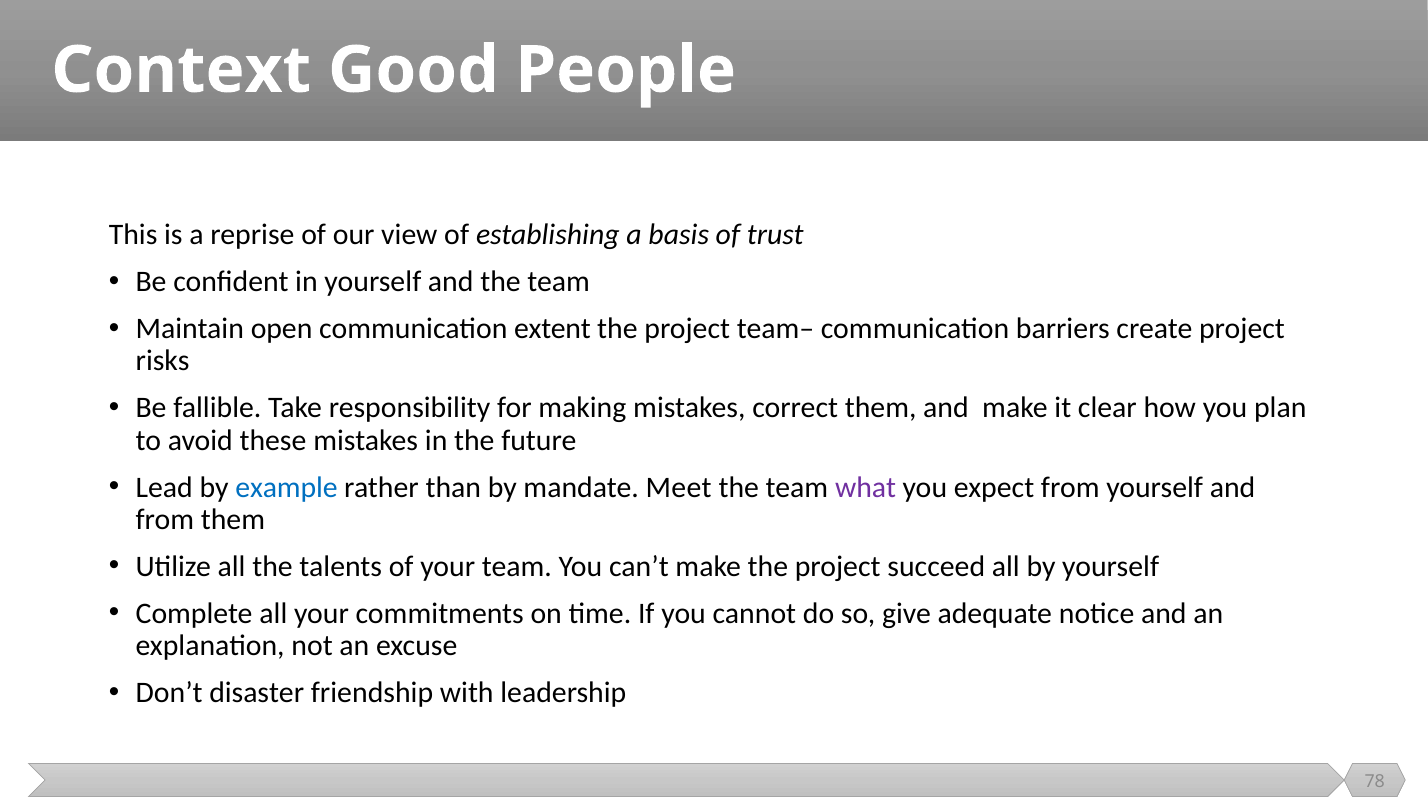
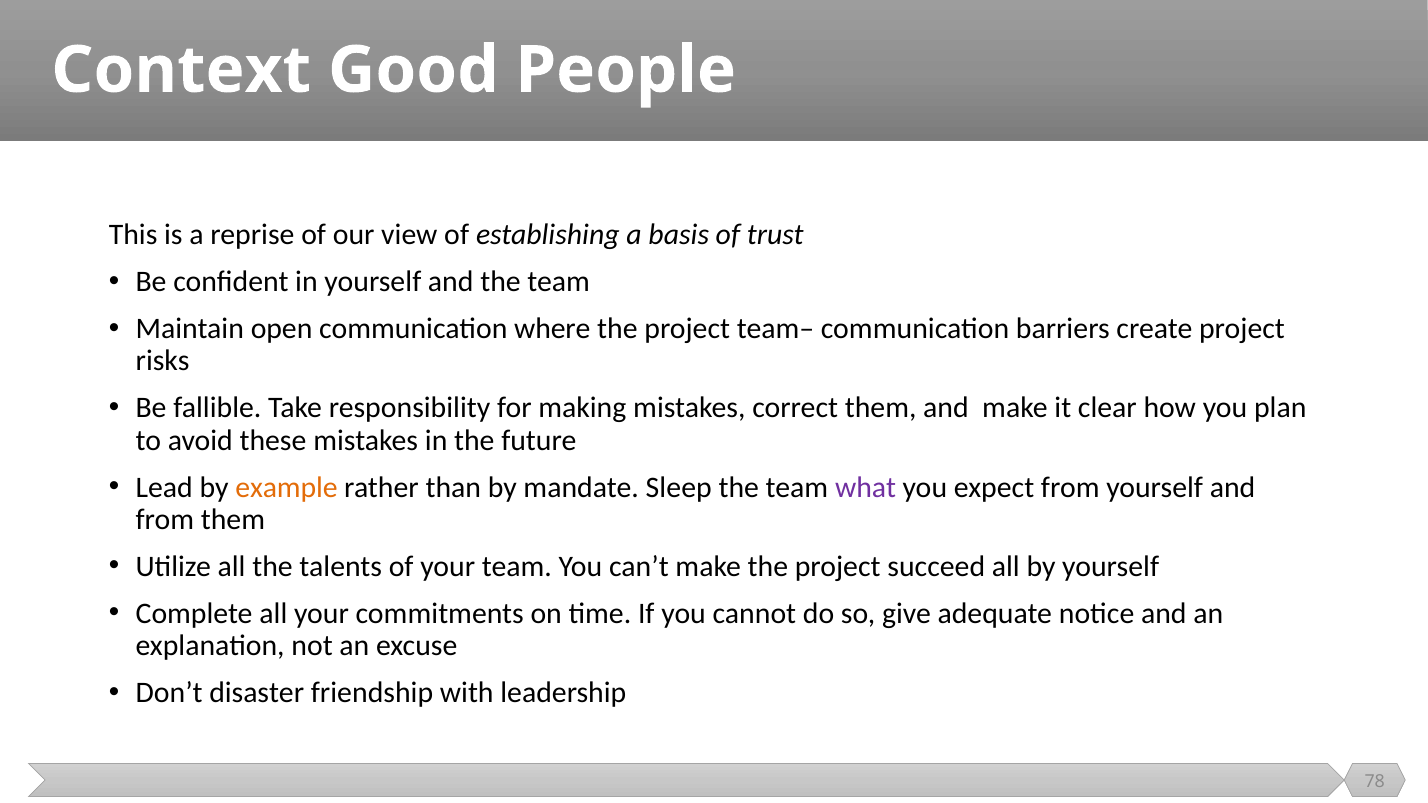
extent: extent -> where
example colour: blue -> orange
Meet: Meet -> Sleep
